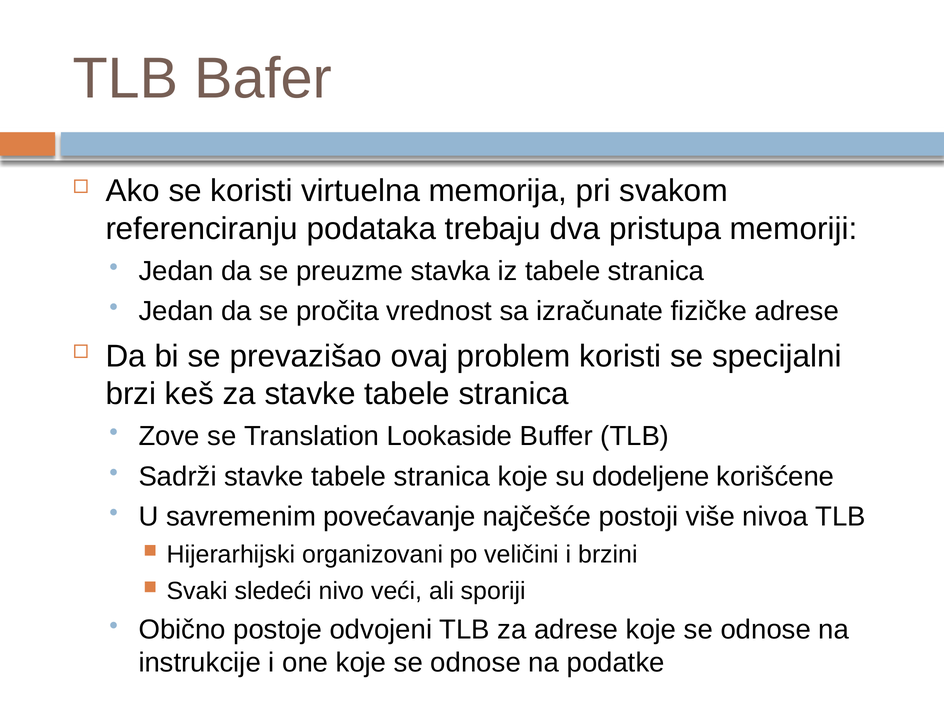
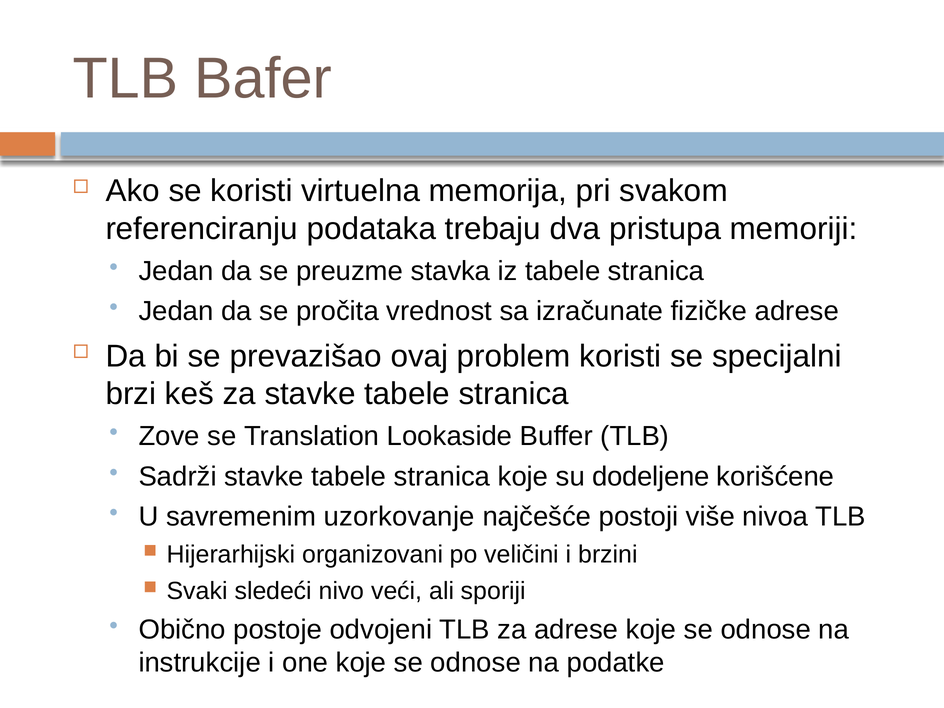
povećavanje: povećavanje -> uzorkovanje
